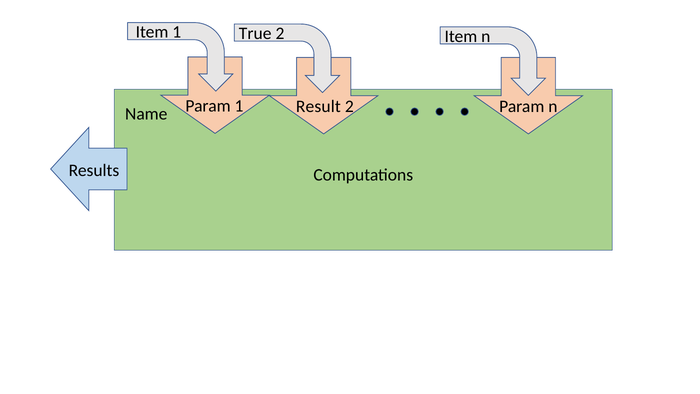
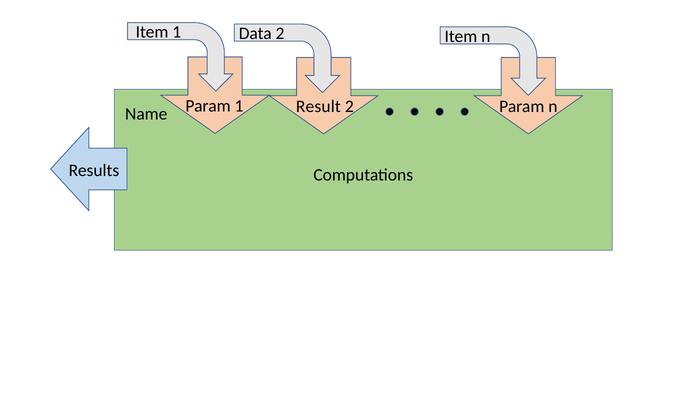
True: True -> Data
